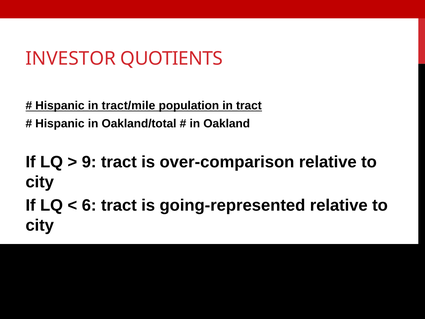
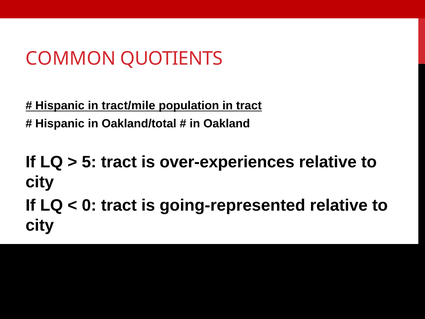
INVESTOR: INVESTOR -> COMMON
9: 9 -> 5
over-comparison: over-comparison -> over-experiences
6: 6 -> 0
